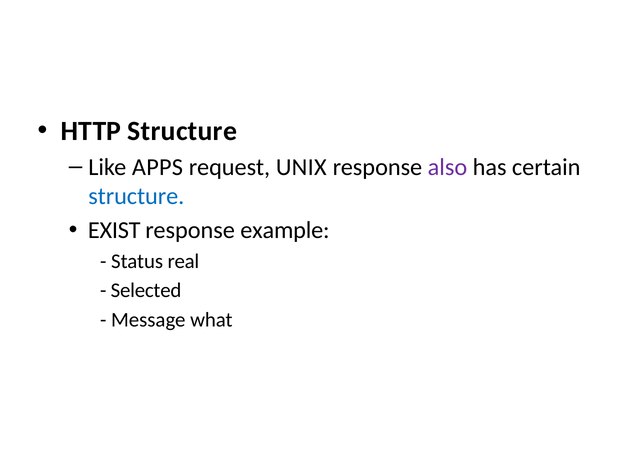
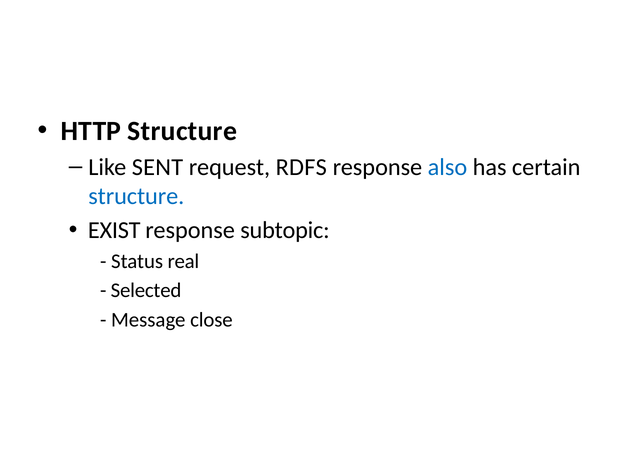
APPS: APPS -> SENT
UNIX: UNIX -> RDFS
also colour: purple -> blue
example: example -> subtopic
what: what -> close
